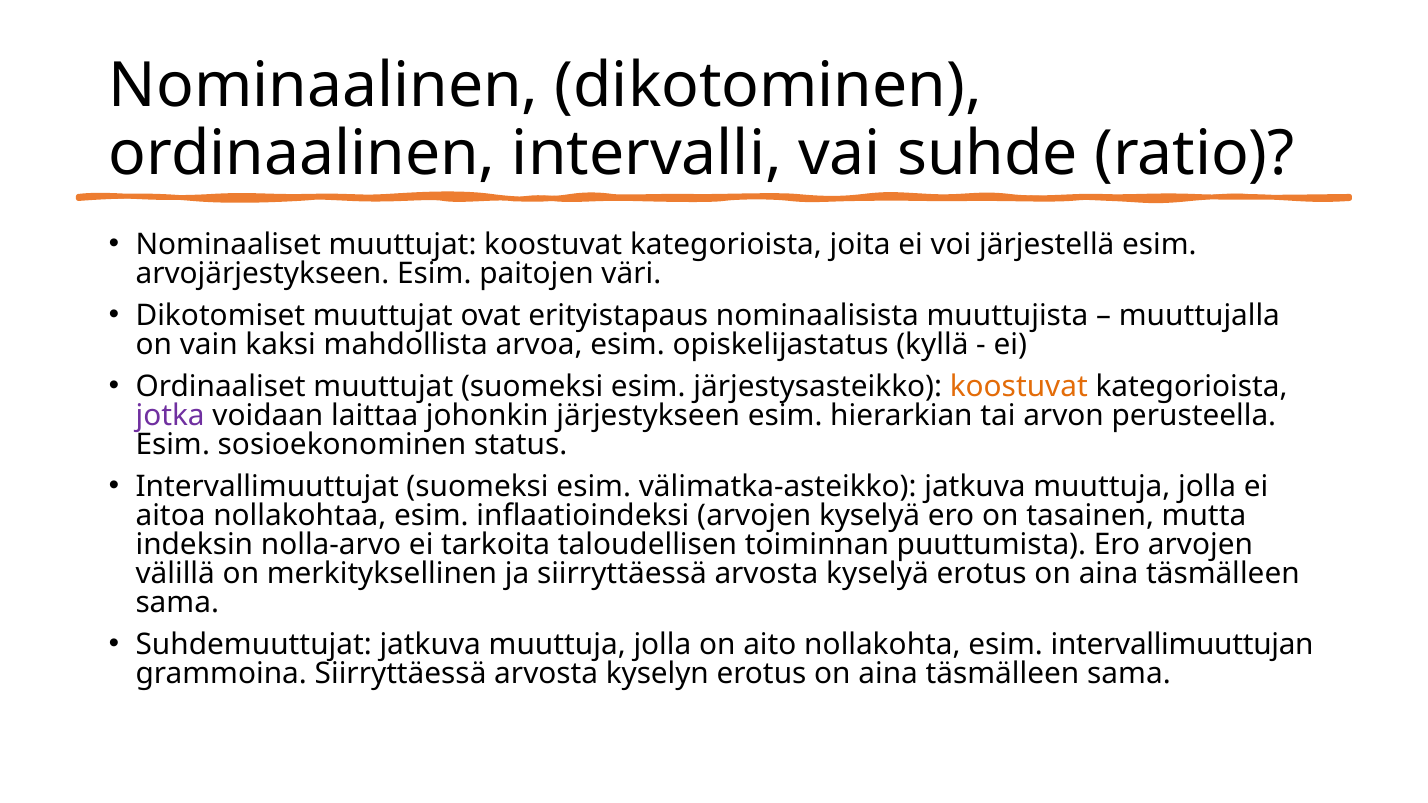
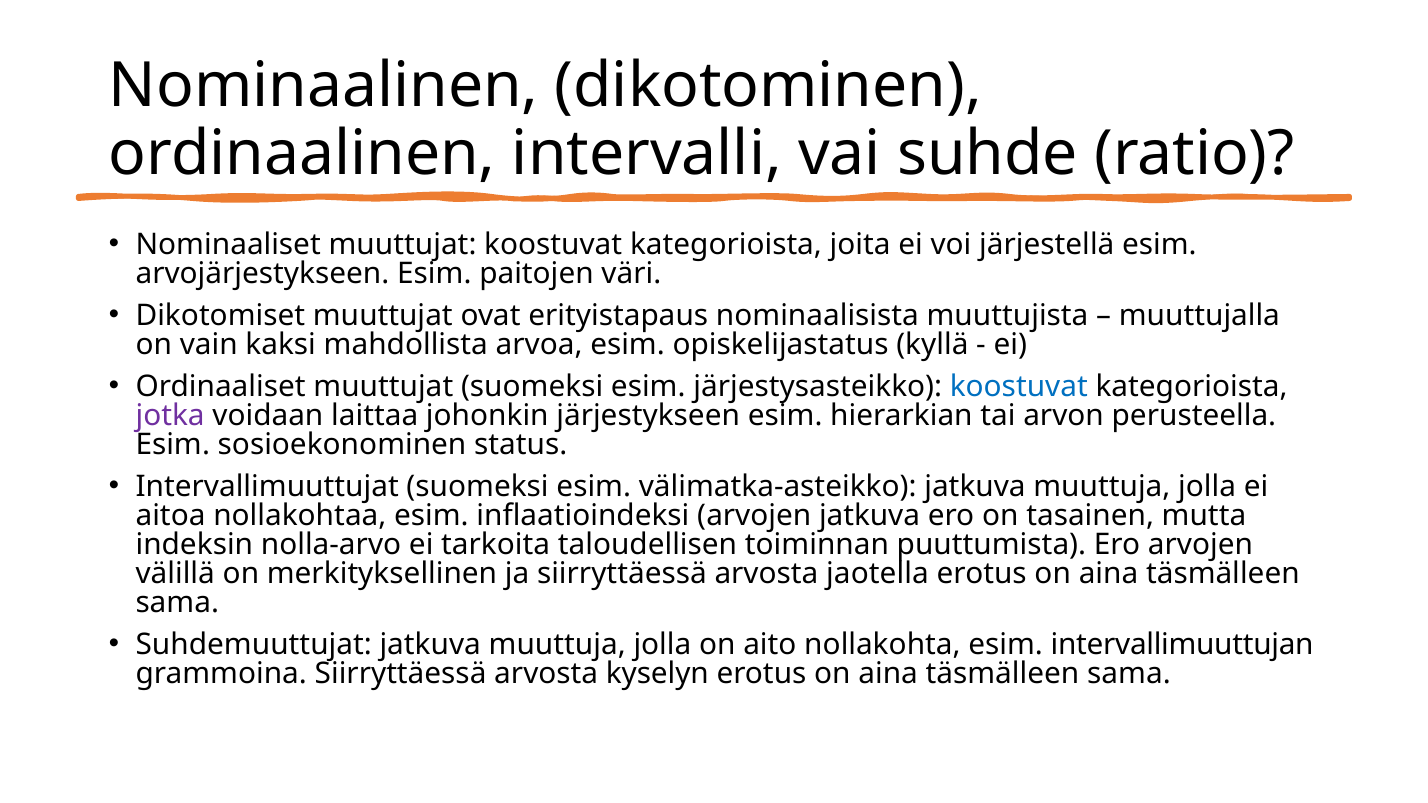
koostuvat at (1019, 387) colour: orange -> blue
arvojen kyselyä: kyselyä -> jatkuva
arvosta kyselyä: kyselyä -> jaotella
